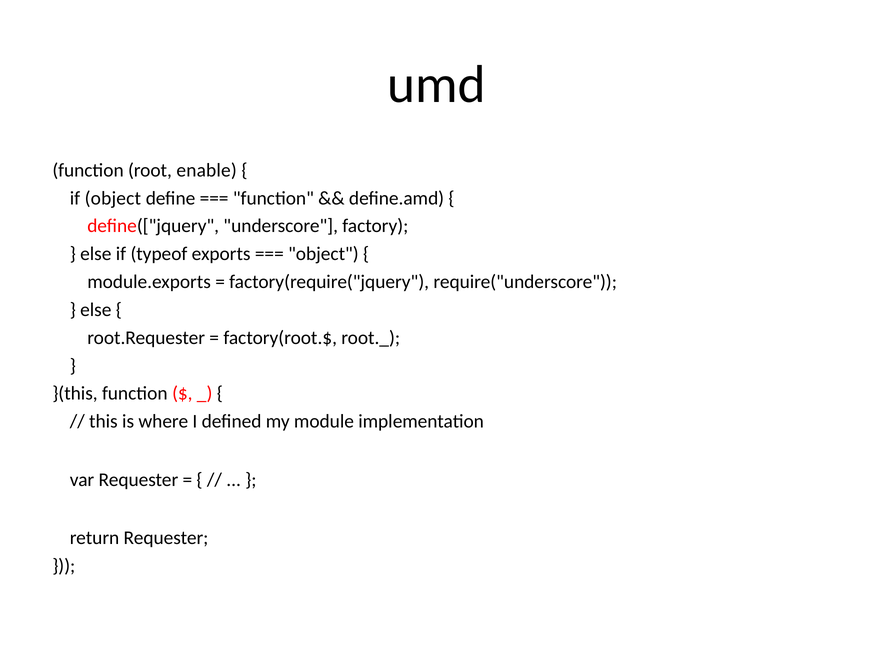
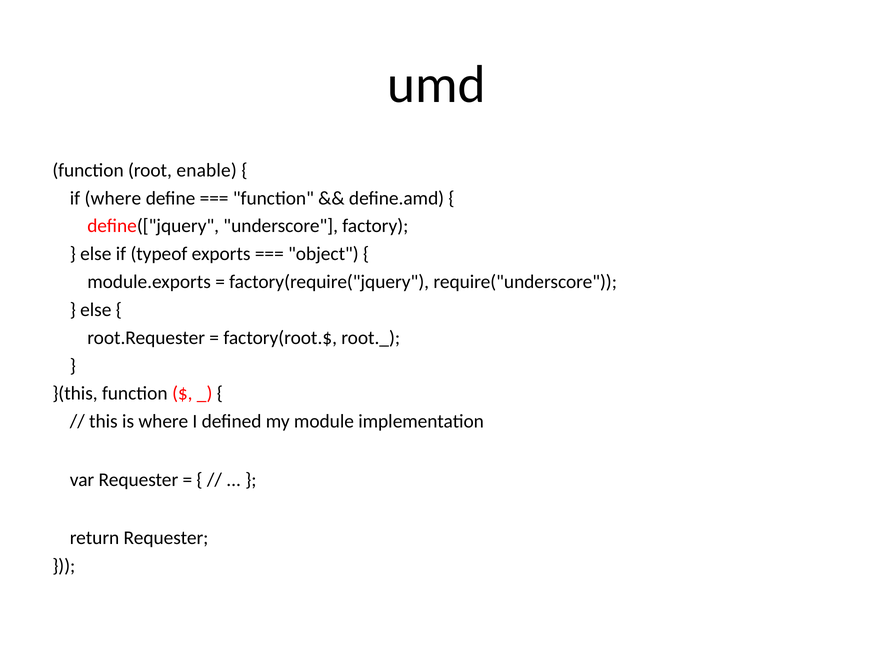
if object: object -> where
